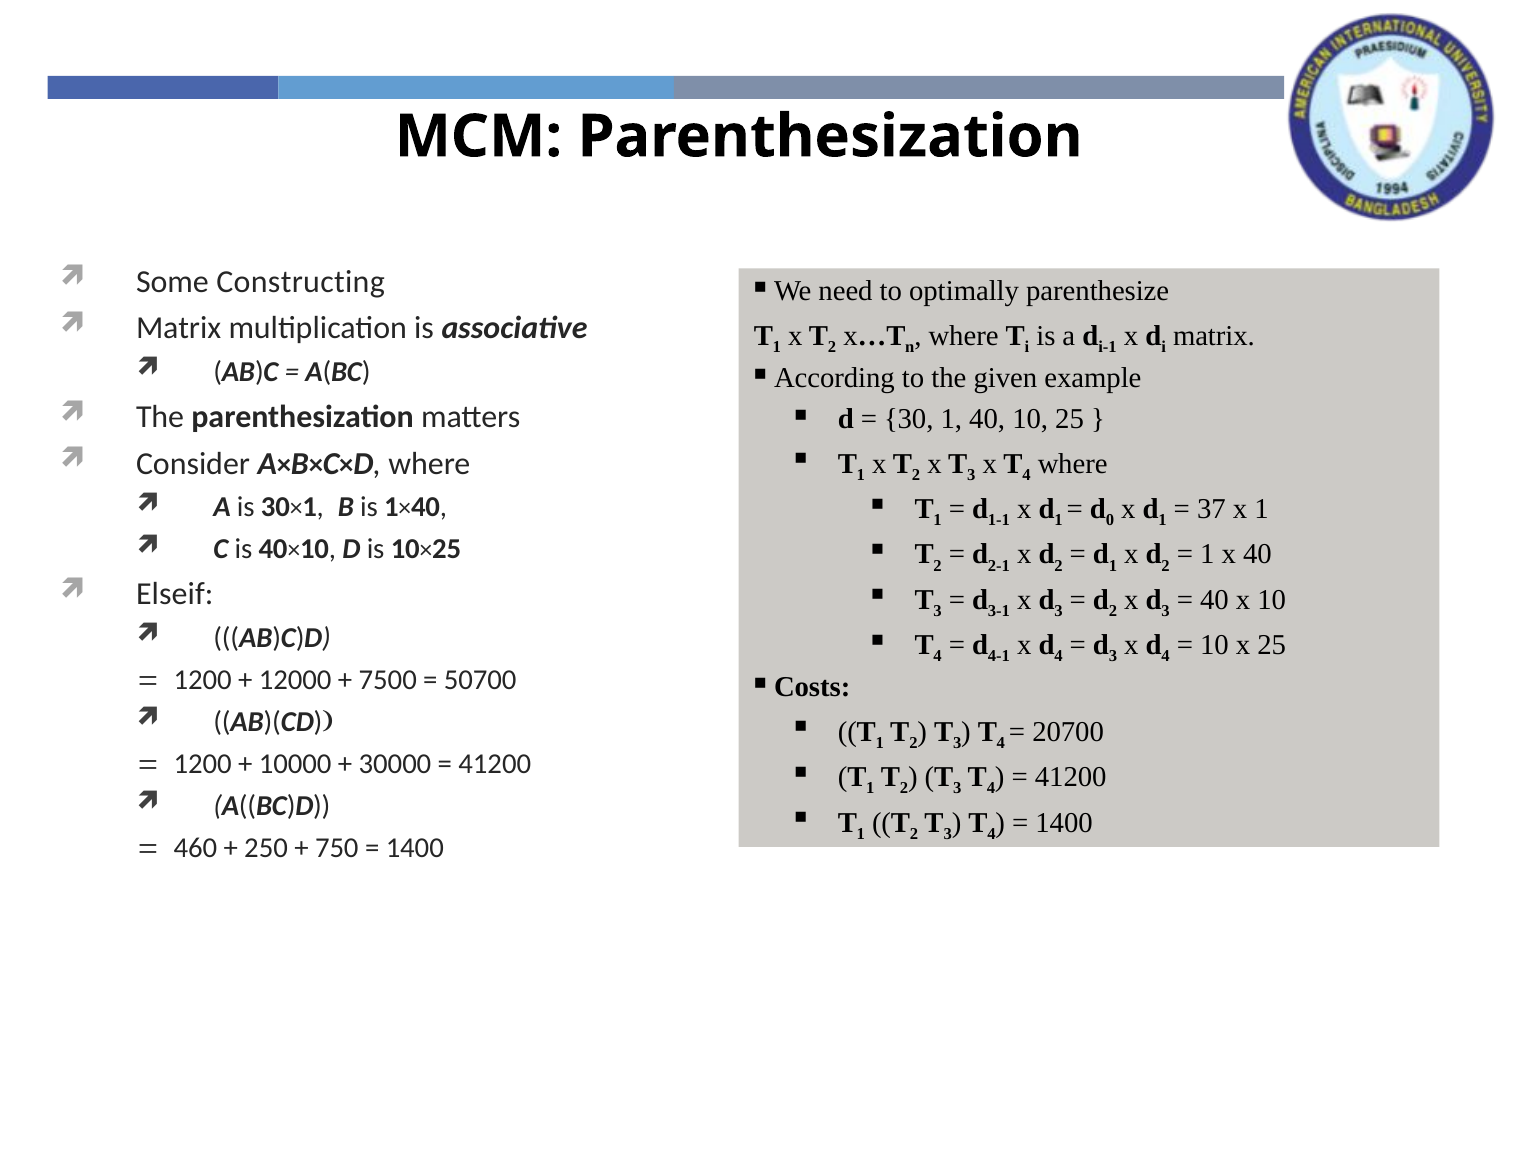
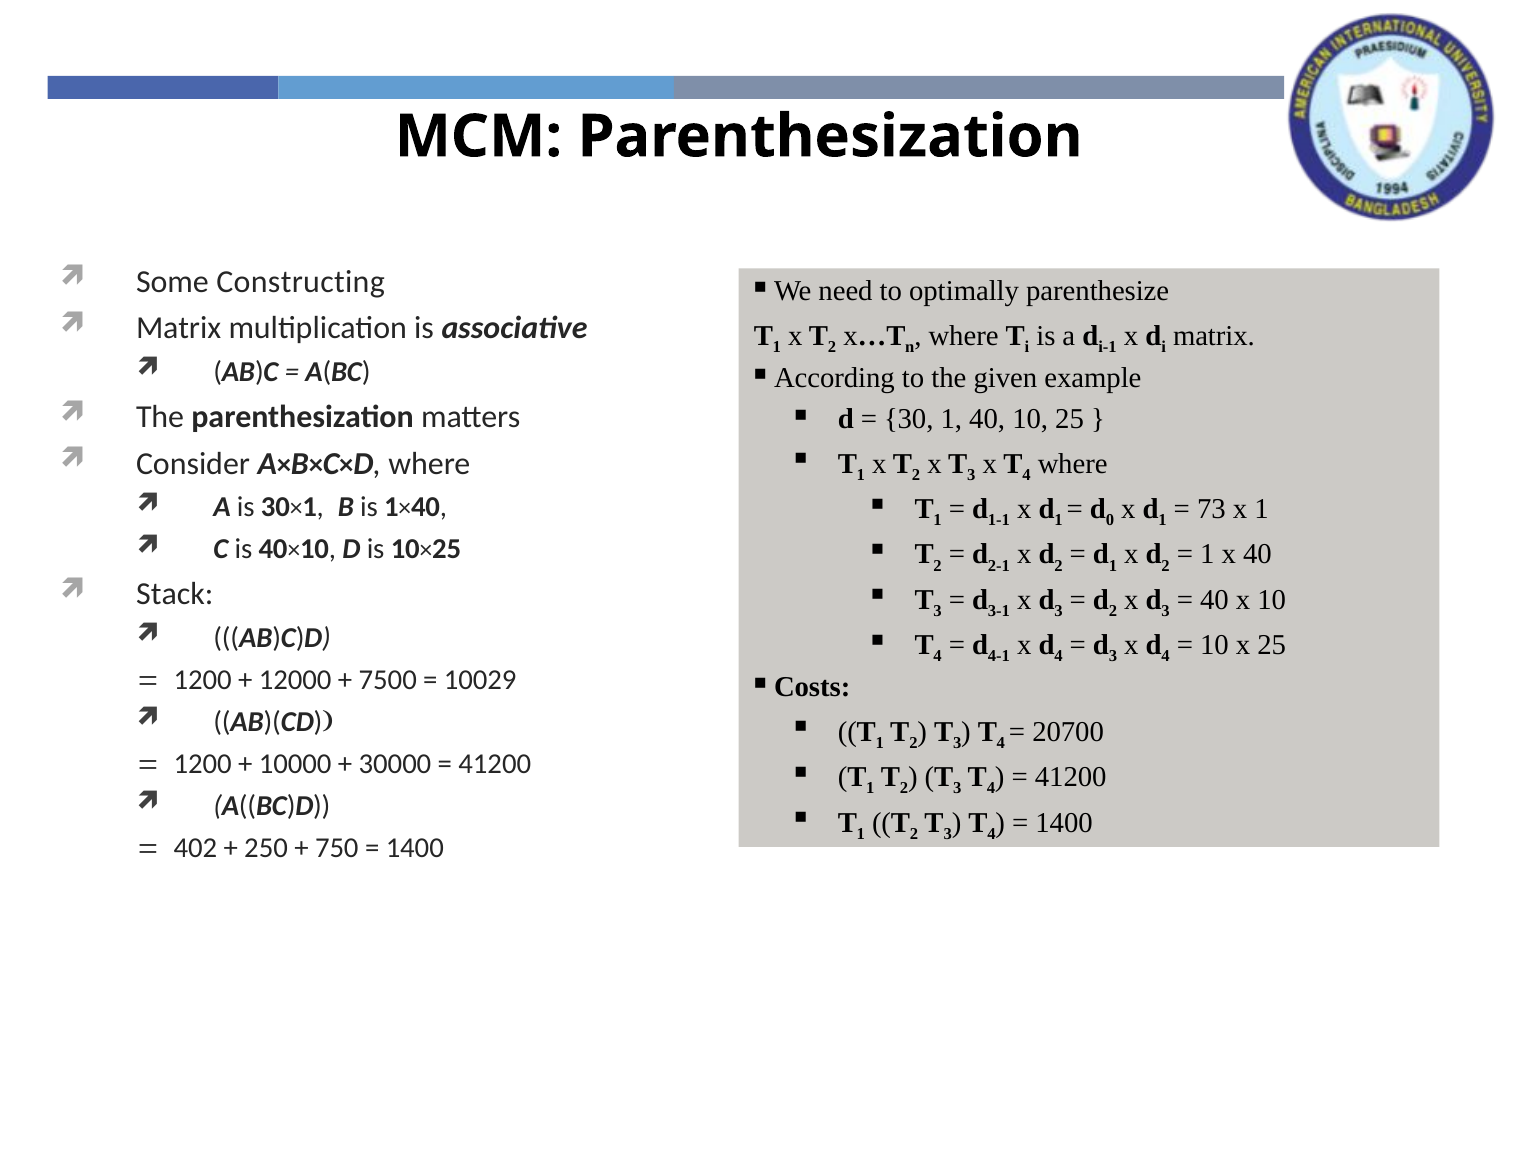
37: 37 -> 73
Elseif: Elseif -> Stack
50700: 50700 -> 10029
460: 460 -> 402
